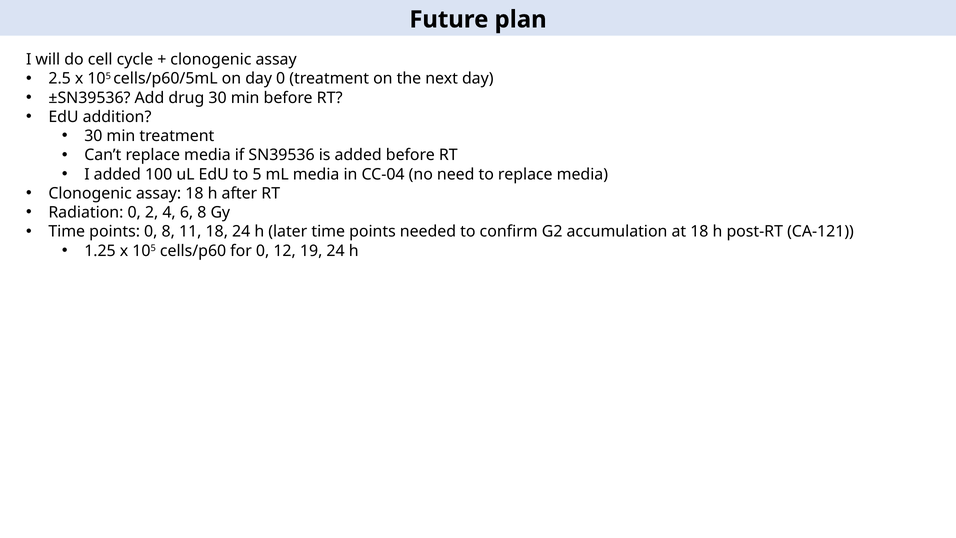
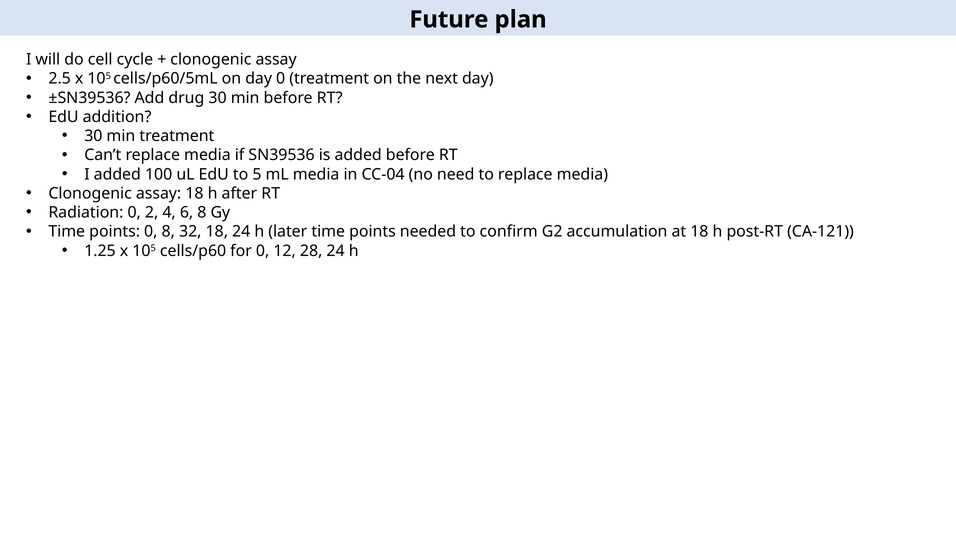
11: 11 -> 32
19: 19 -> 28
